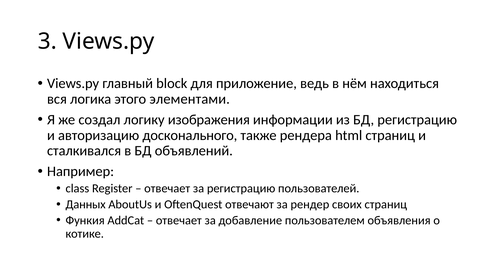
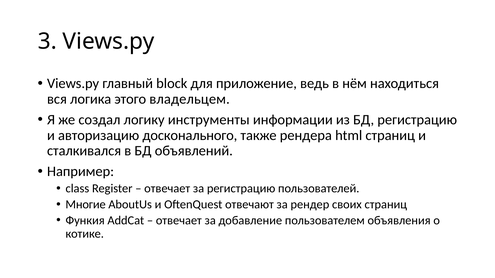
элементами: элементами -> владельцем
изображения: изображения -> инструменты
Данных: Данных -> Многие
